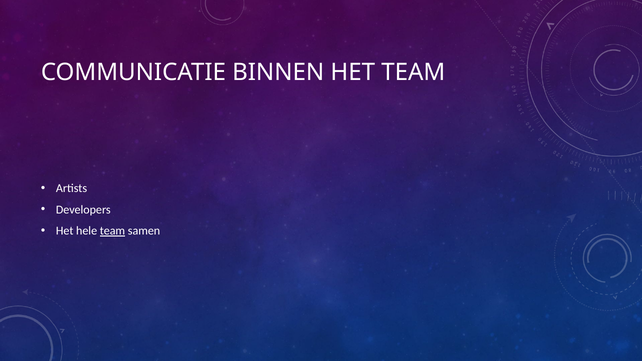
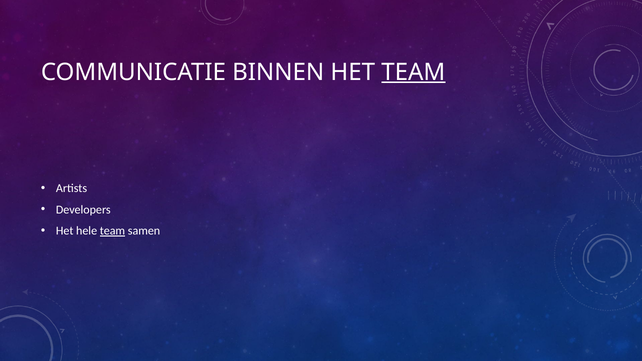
TEAM at (413, 72) underline: none -> present
